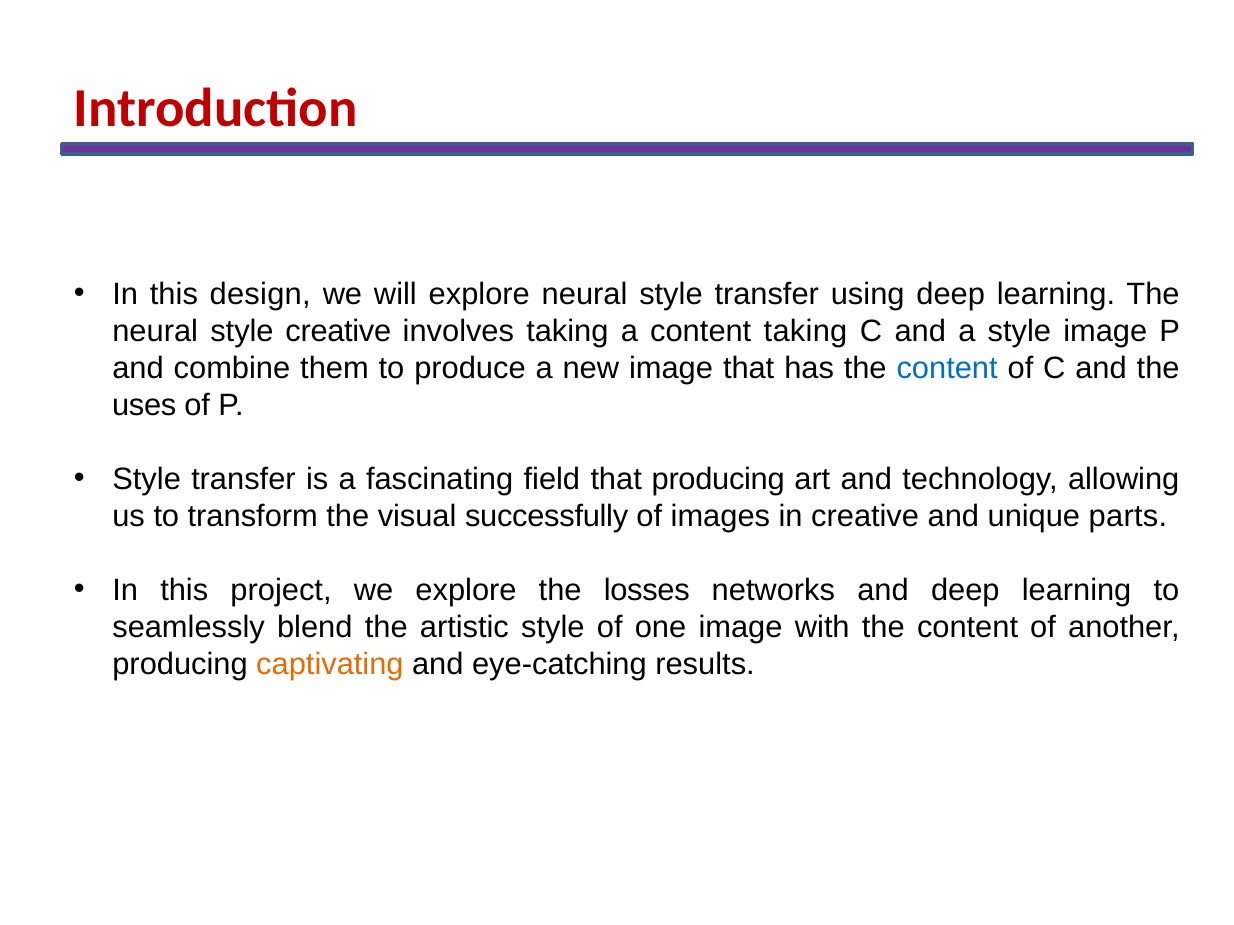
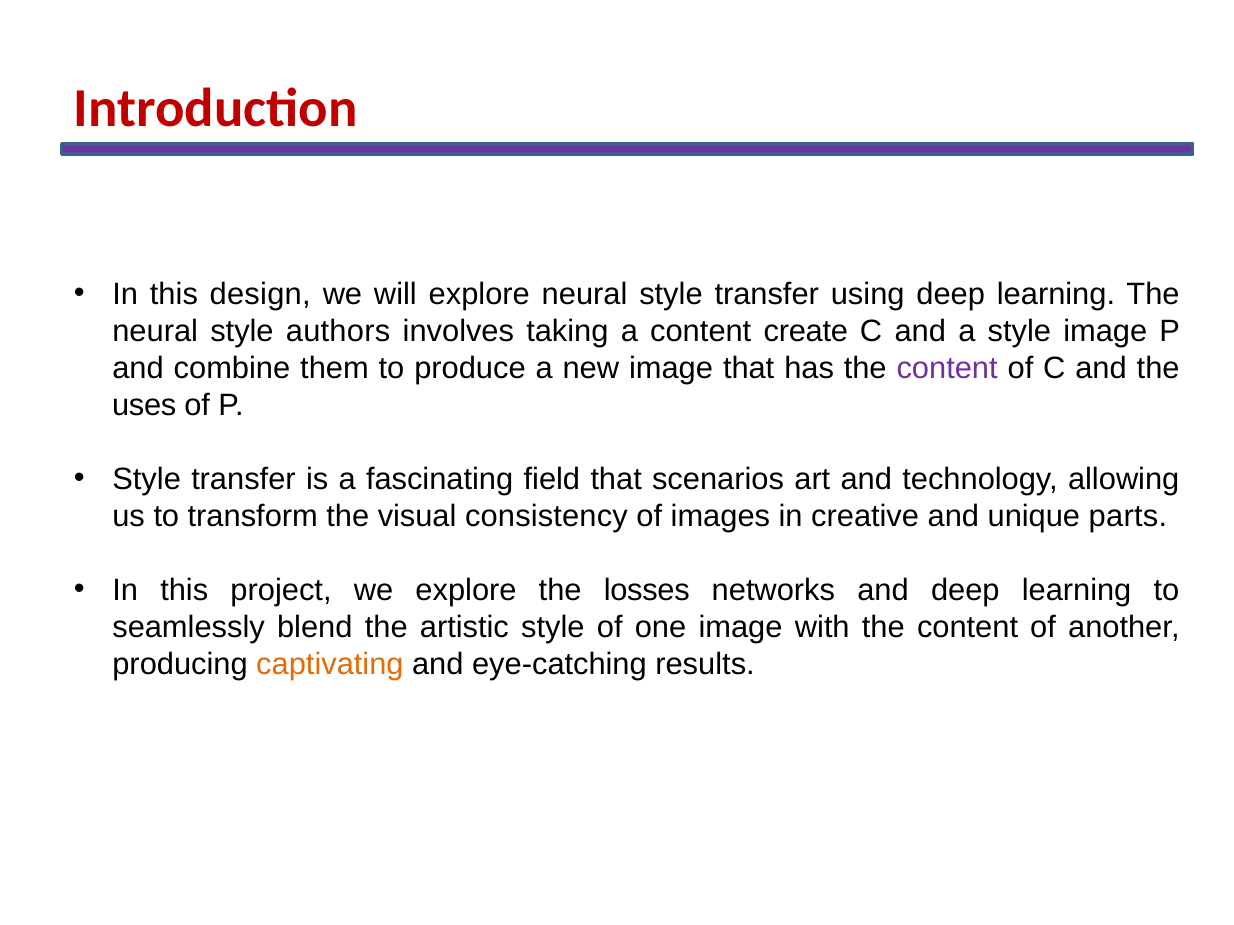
style creative: creative -> authors
content taking: taking -> create
content at (947, 368) colour: blue -> purple
that producing: producing -> scenarios
successfully: successfully -> consistency
